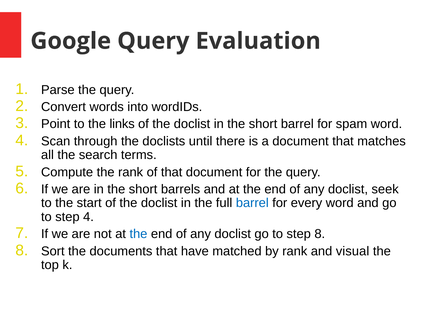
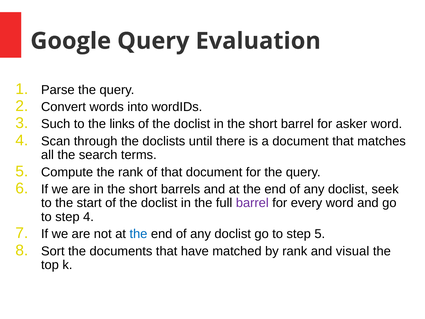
Point: Point -> Such
spam: spam -> asker
barrel at (252, 203) colour: blue -> purple
step 8: 8 -> 5
